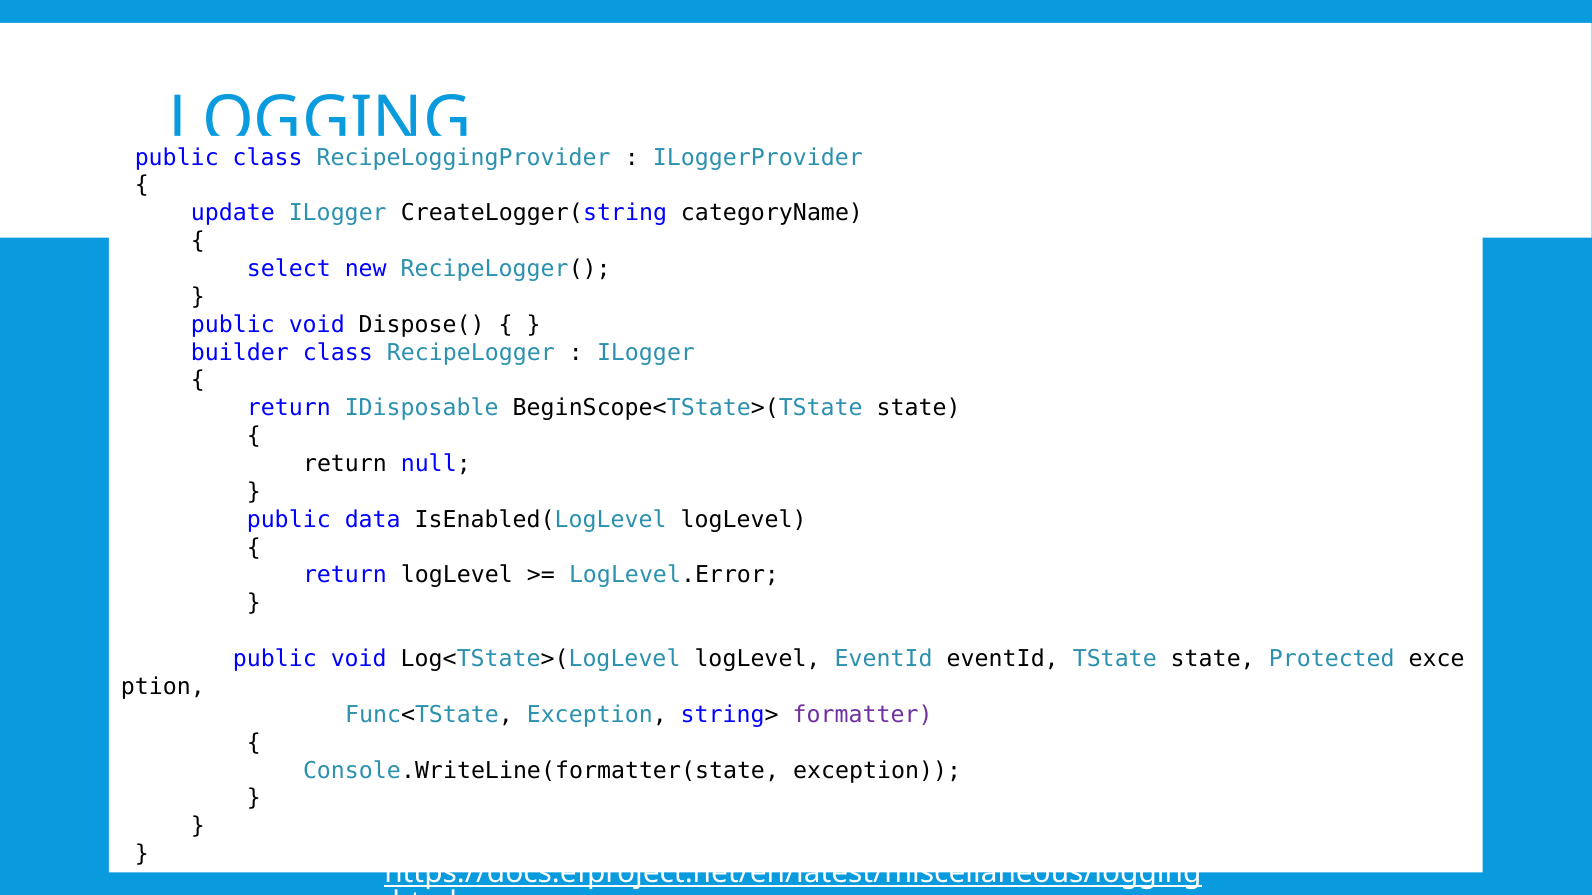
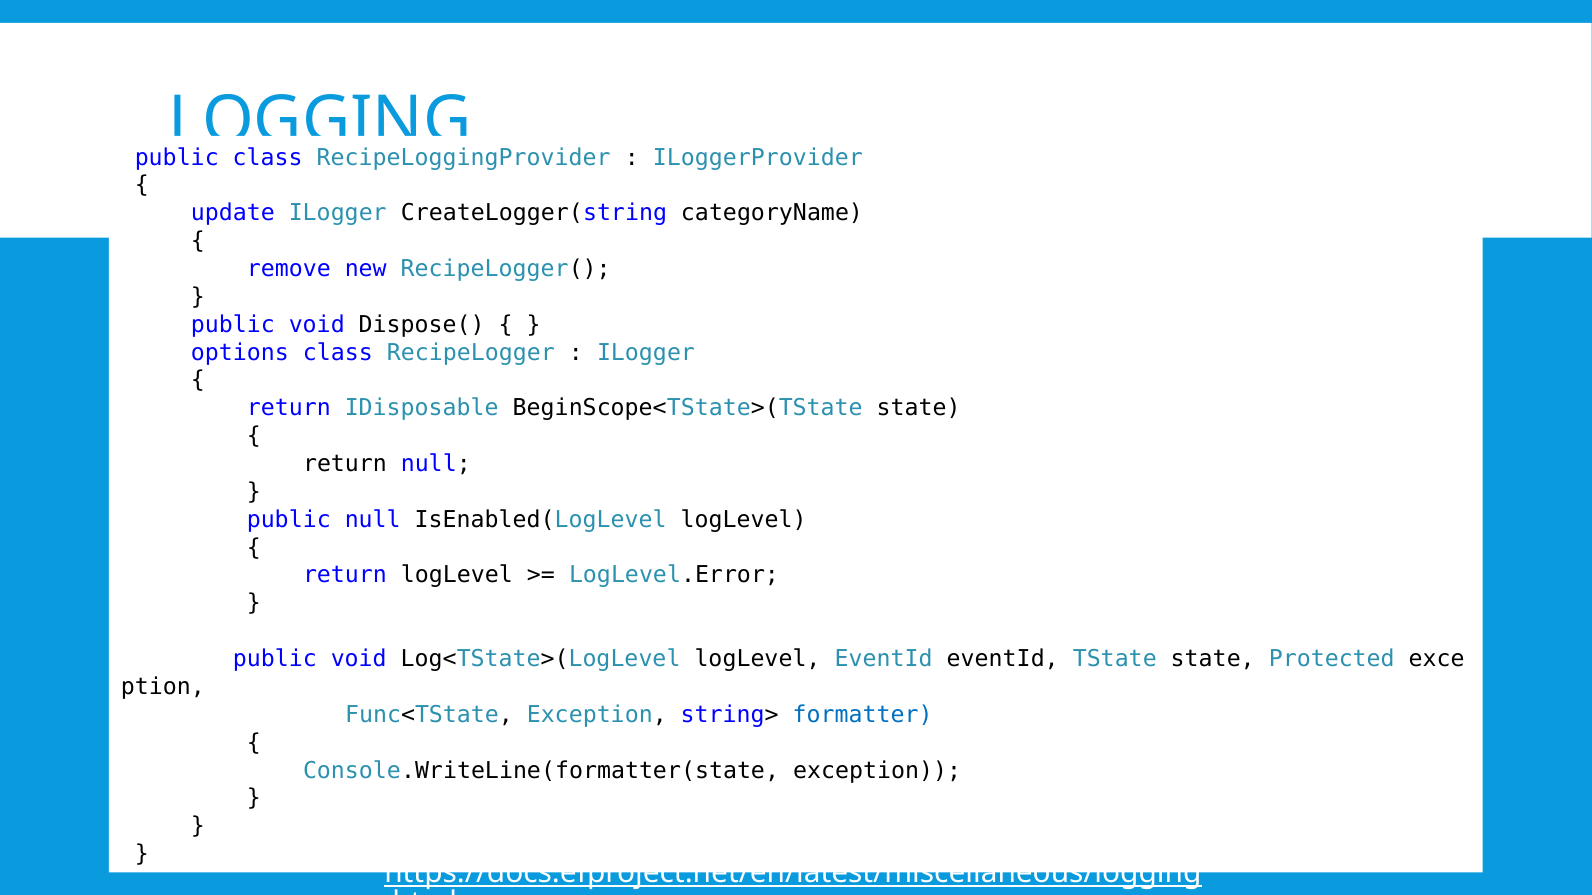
select: select -> remove
builder: builder -> options
data at (373, 520): data -> null
formatter colour: purple -> blue
